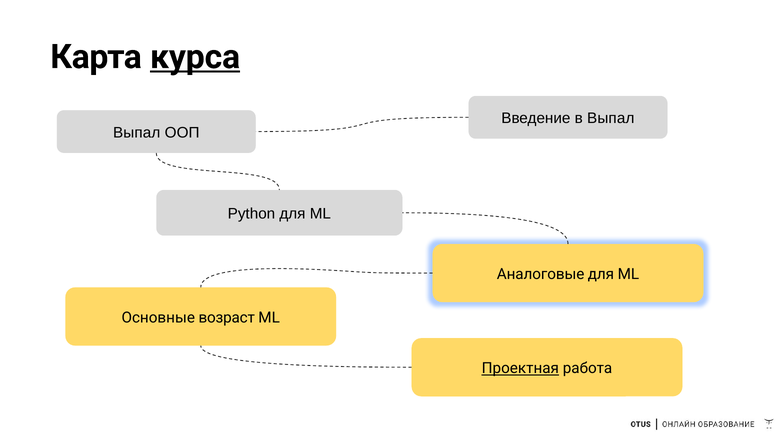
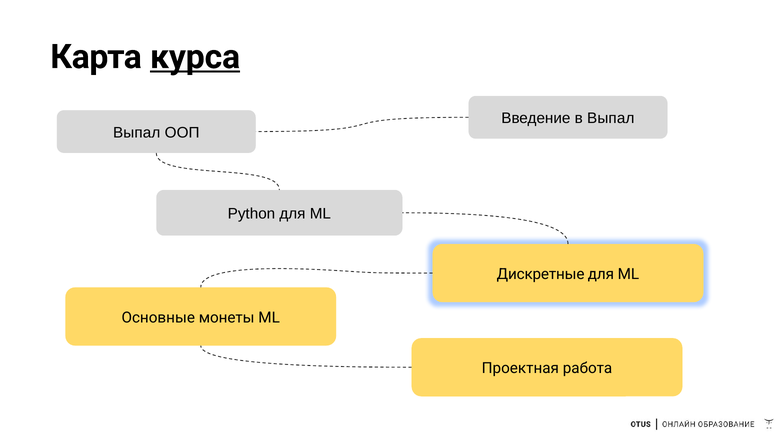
Аналоговые: Аналоговые -> Дискретные
возраст: возраст -> монеты
Проектная underline: present -> none
